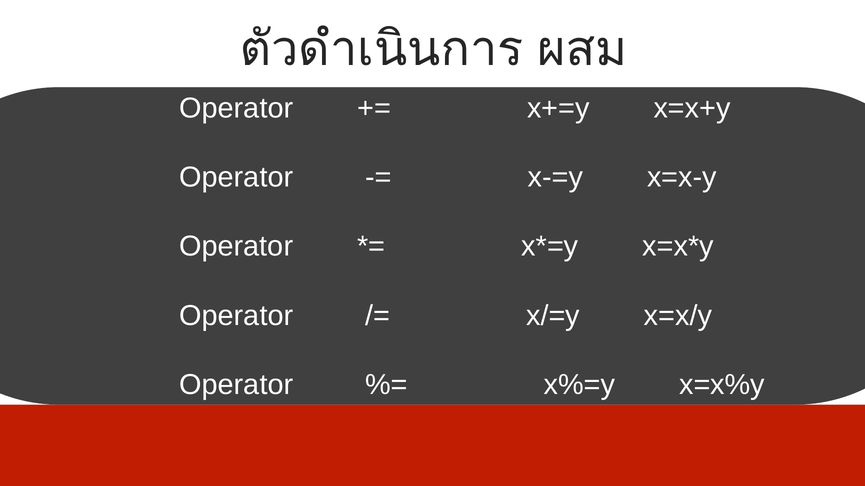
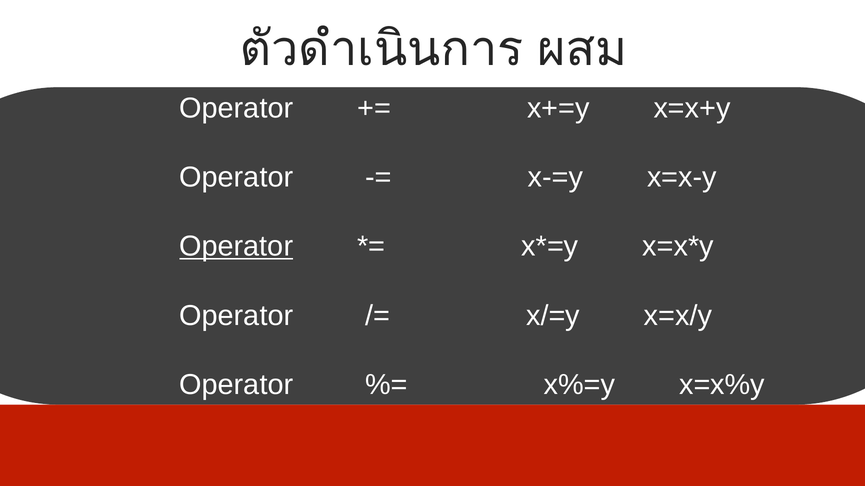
Operator at (236, 247) underline: none -> present
